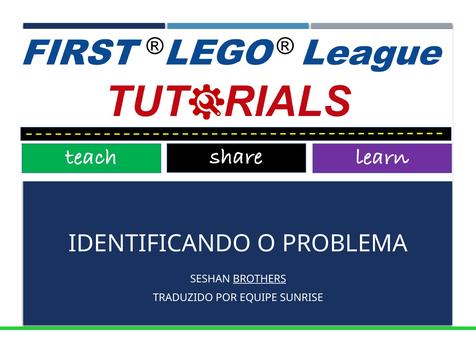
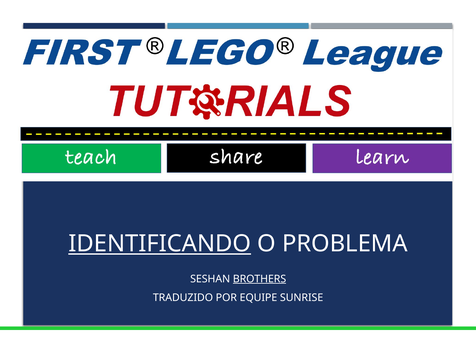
IDENTIFICANDO underline: none -> present
